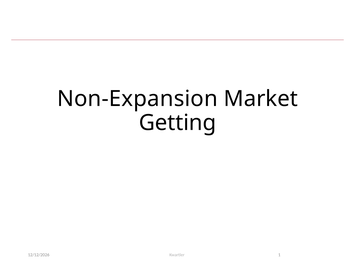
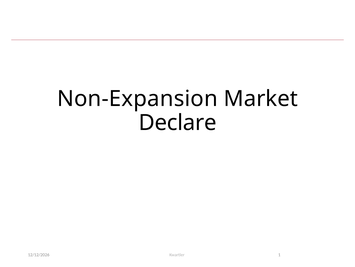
Getting: Getting -> Declare
